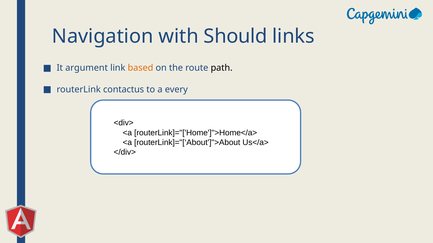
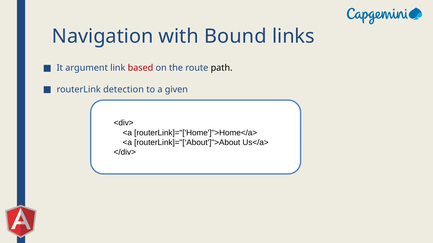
Should: Should -> Bound
based colour: orange -> red
contactus: contactus -> detection
every: every -> given
